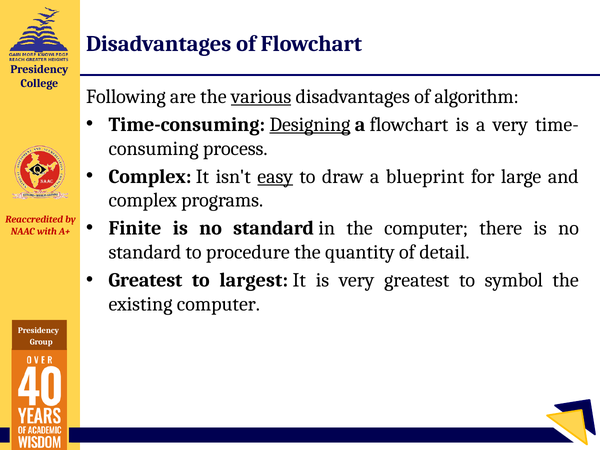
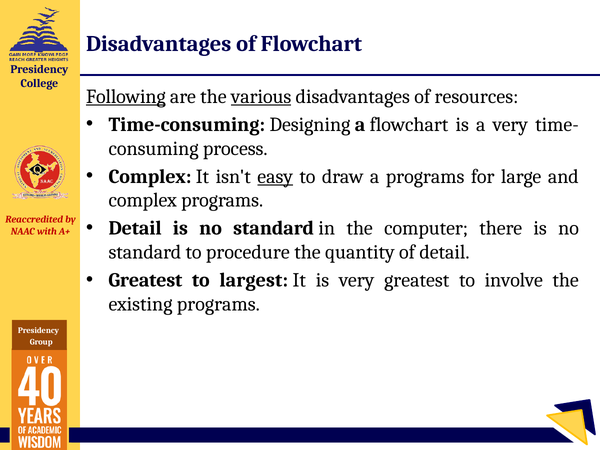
Following underline: none -> present
algorithm: algorithm -> resources
Designing underline: present -> none
a blueprint: blueprint -> programs
Finite at (135, 228): Finite -> Detail
symbol: symbol -> involve
existing computer: computer -> programs
